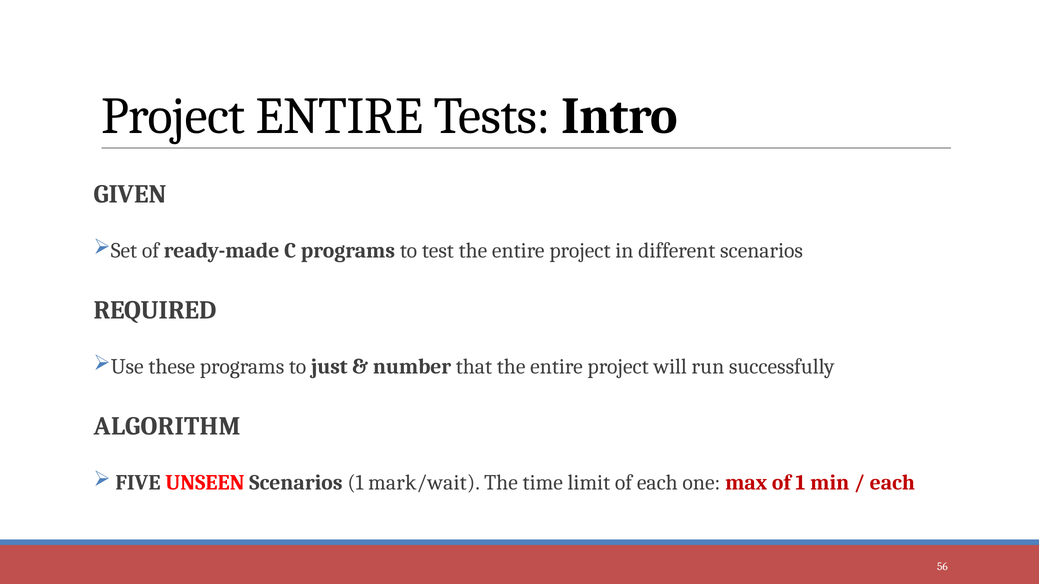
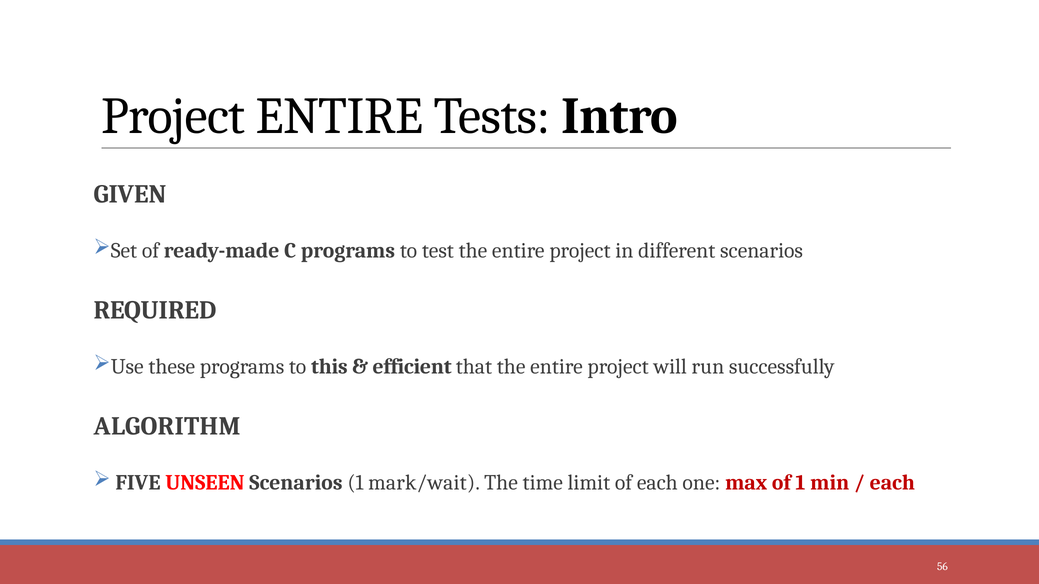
just: just -> this
number: number -> efficient
